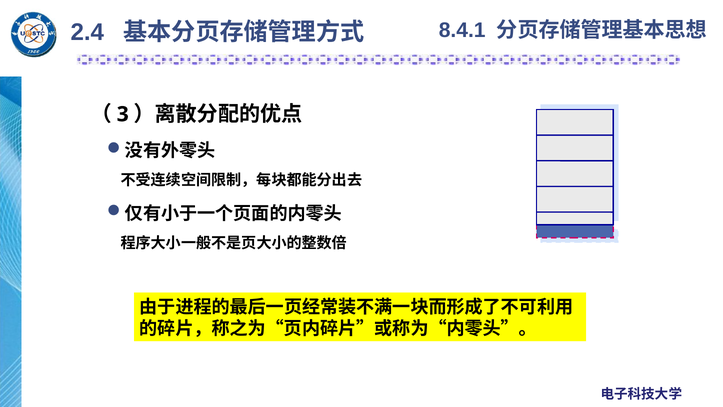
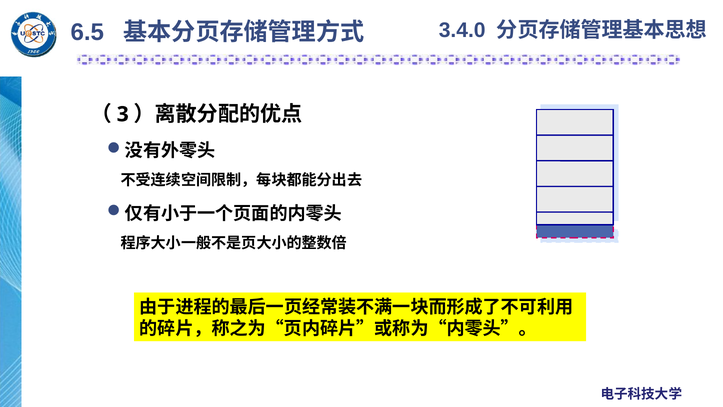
8.4.1: 8.4.1 -> 3.4.0
2.4: 2.4 -> 6.5
